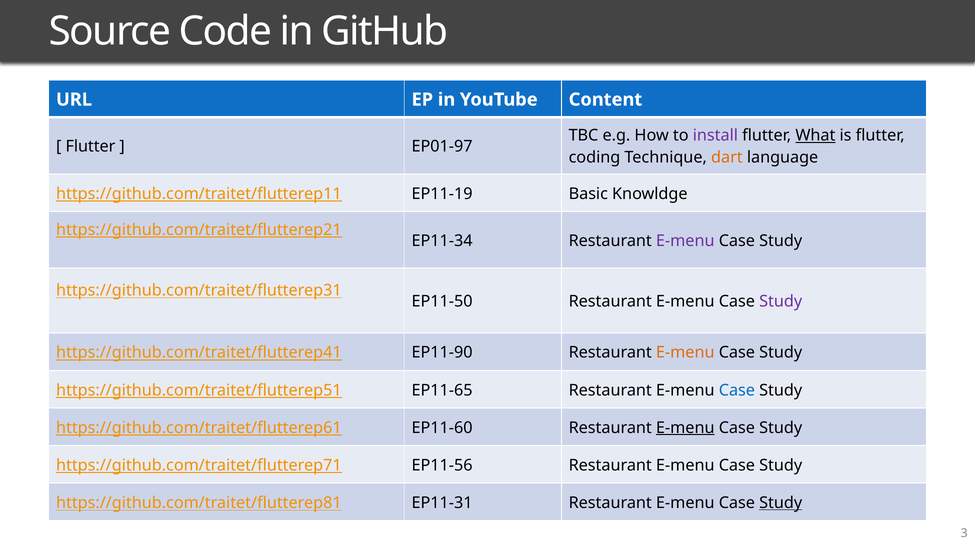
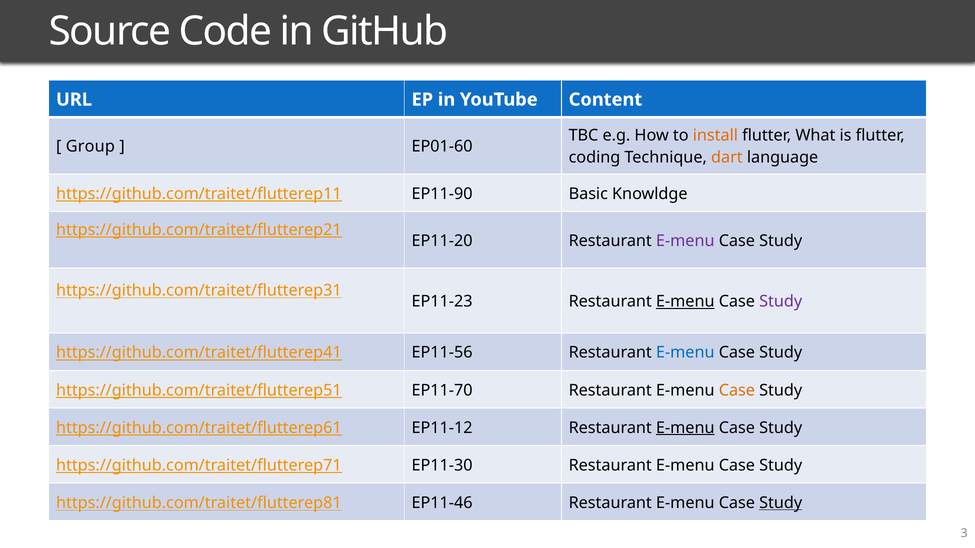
install colour: purple -> orange
What underline: present -> none
Flutter at (90, 147): Flutter -> Group
EP01-97: EP01-97 -> EP01-60
EP11-19: EP11-19 -> EP11-90
EP11-34: EP11-34 -> EP11-20
EP11-50: EP11-50 -> EP11-23
E-menu at (685, 302) underline: none -> present
EP11-90: EP11-90 -> EP11-56
E-menu at (685, 353) colour: orange -> blue
EP11-65: EP11-65 -> EP11-70
Case at (737, 390) colour: blue -> orange
EP11-60: EP11-60 -> EP11-12
EP11-56: EP11-56 -> EP11-30
EP11-31: EP11-31 -> EP11-46
